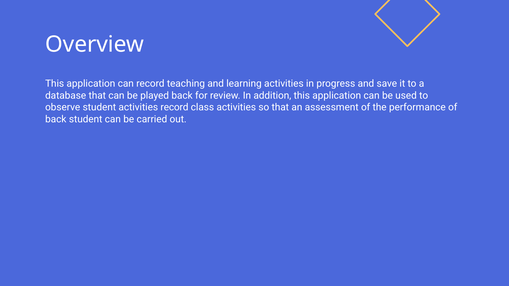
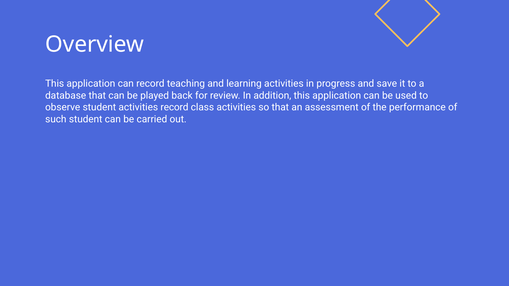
back at (56, 119): back -> such
